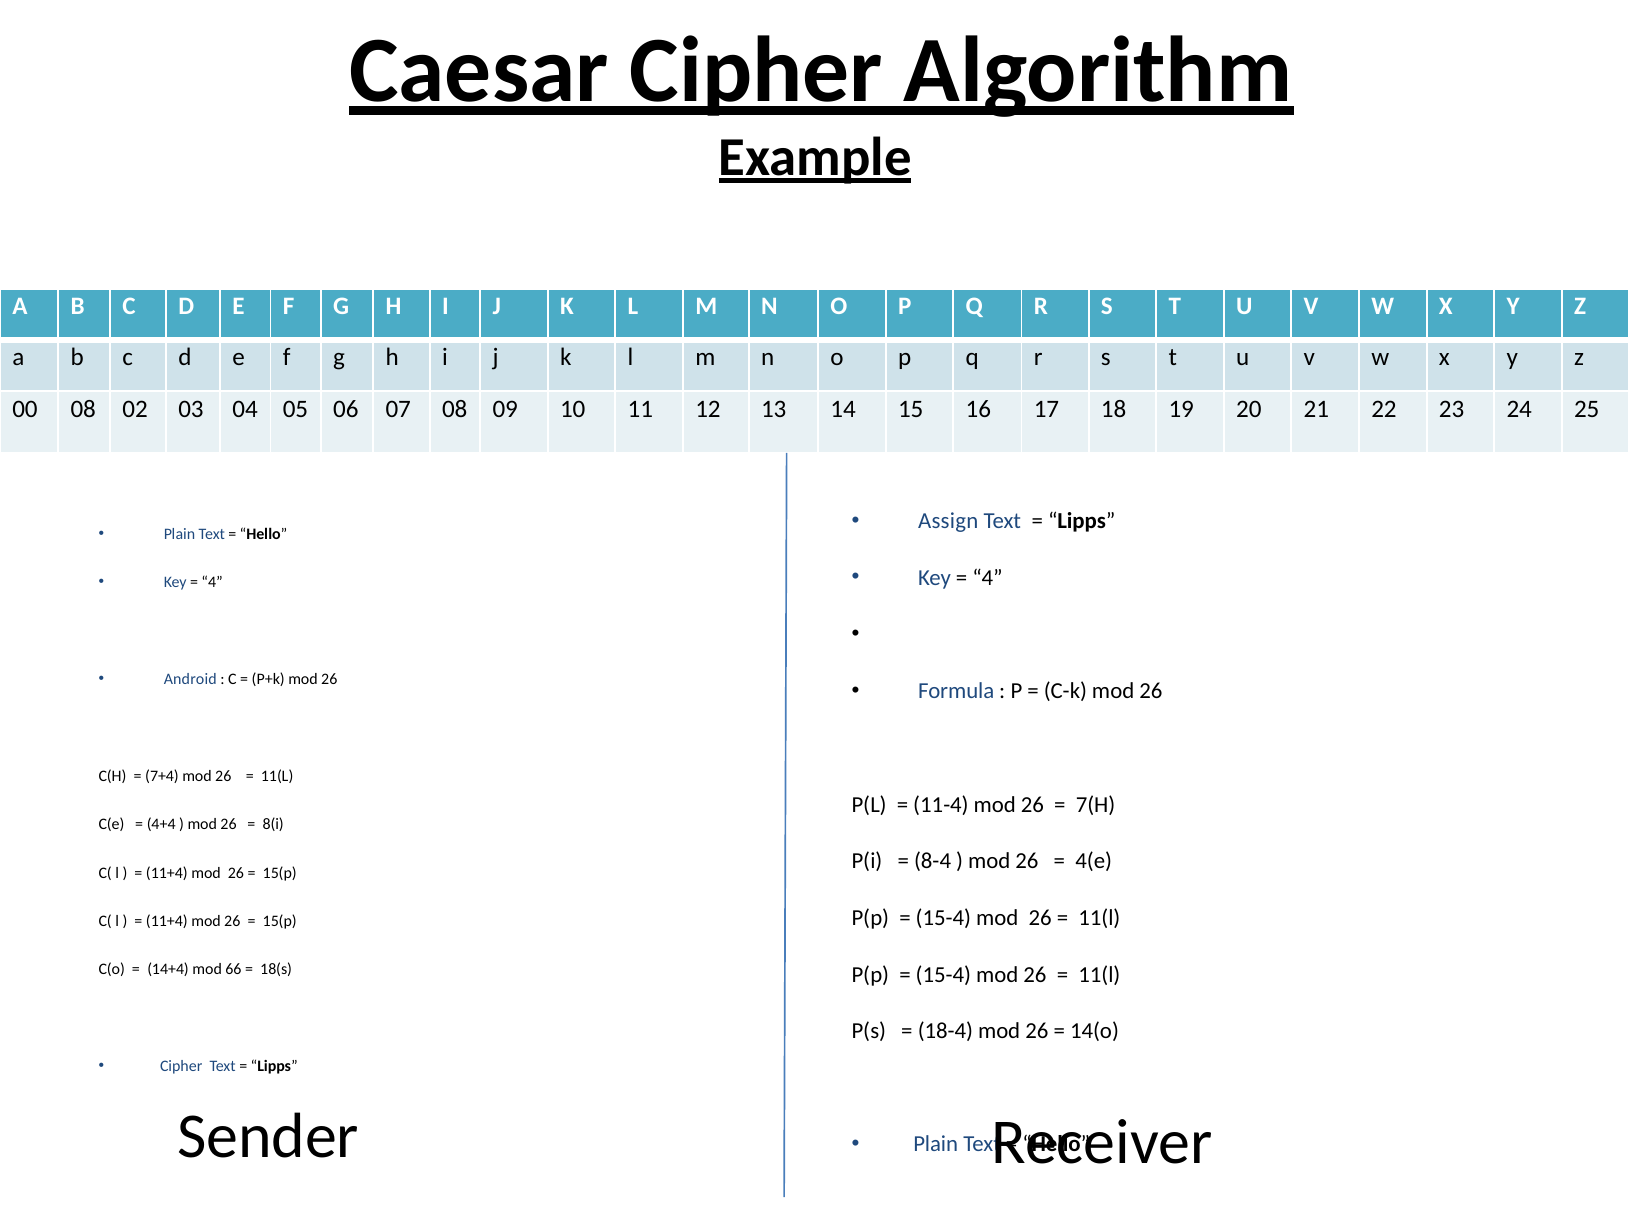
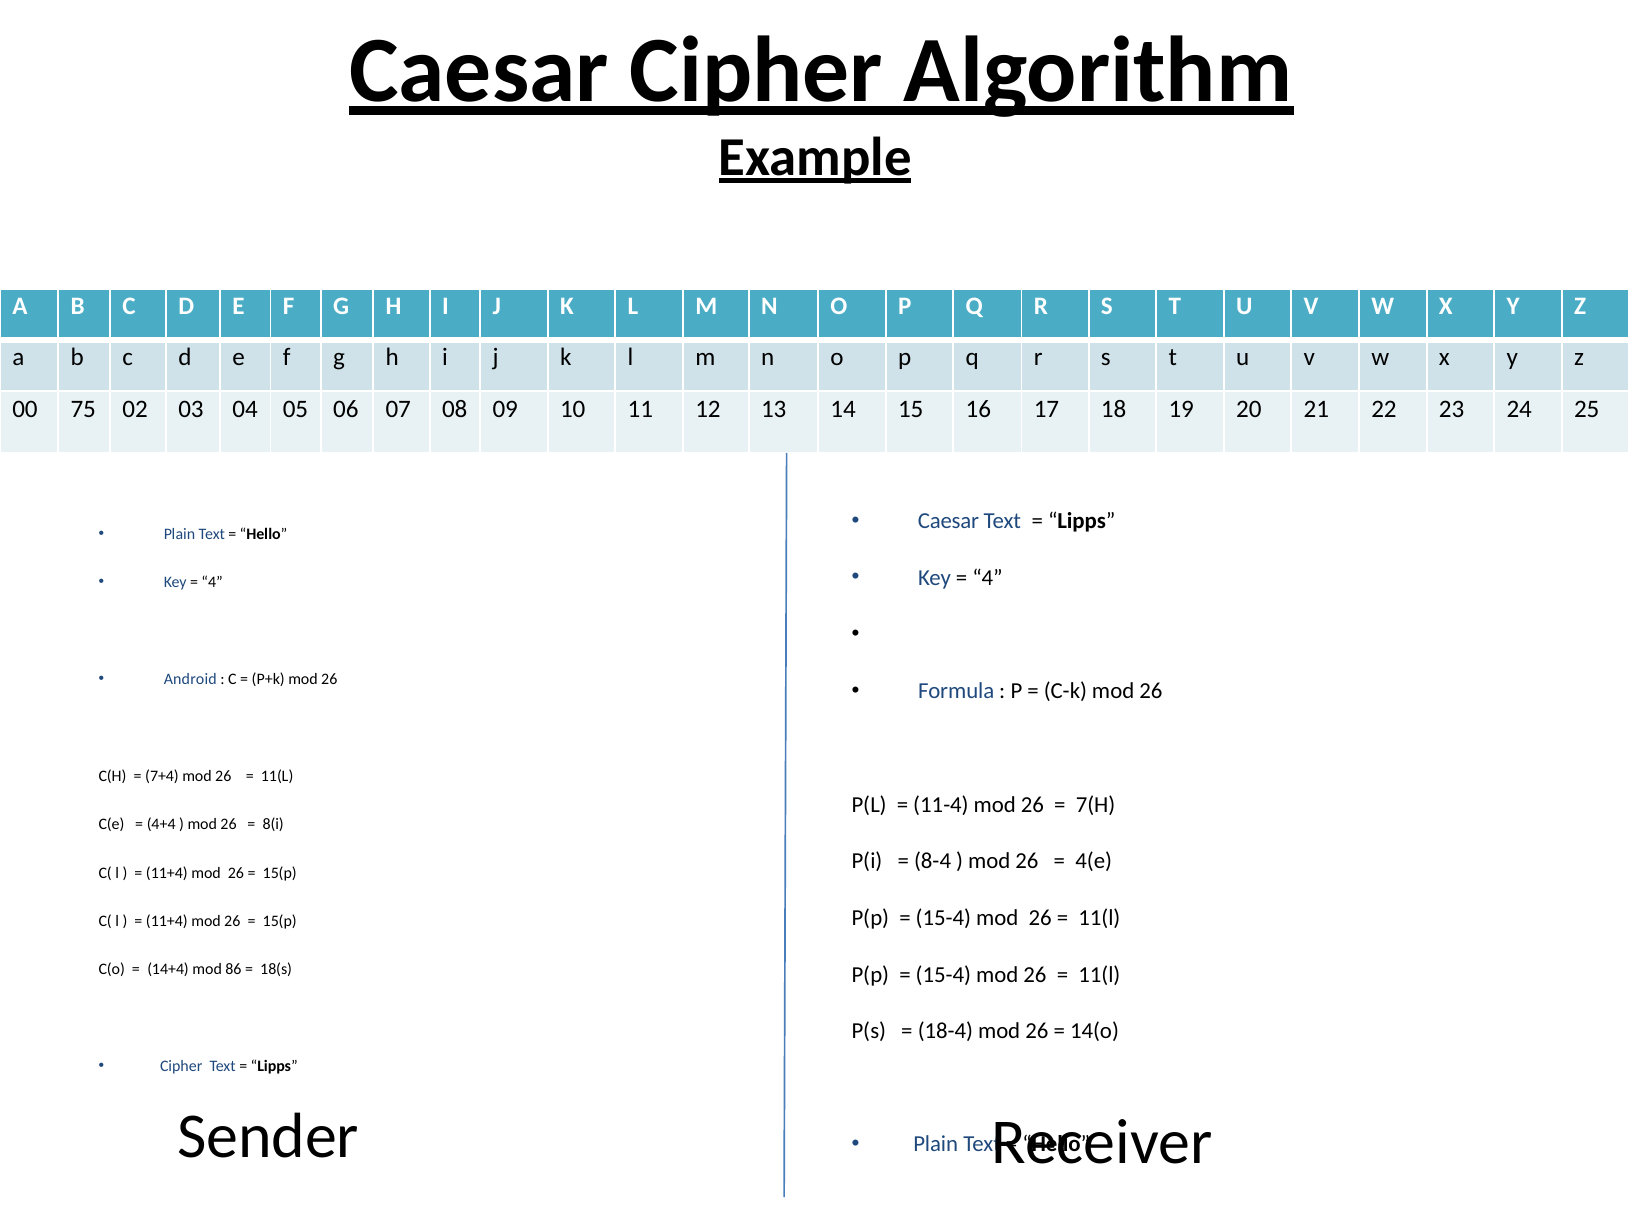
00 08: 08 -> 75
Assign at (948, 521): Assign -> Caesar
66: 66 -> 86
